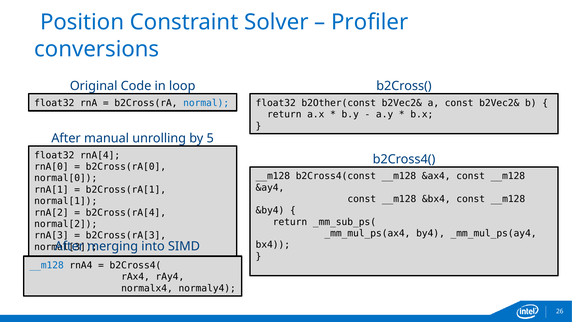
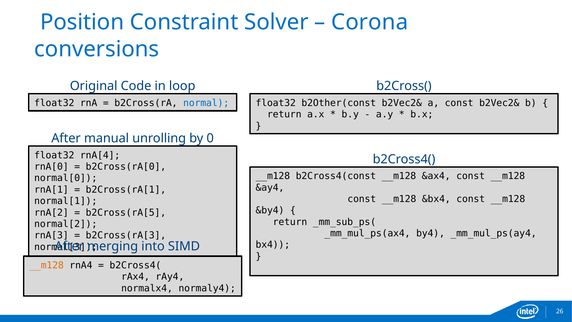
Profiler: Profiler -> Corona
5: 5 -> 0
b2Cross(rA[4: b2Cross(rA[4 -> b2Cross(rA[5
__m128 at (47, 265) colour: blue -> orange
